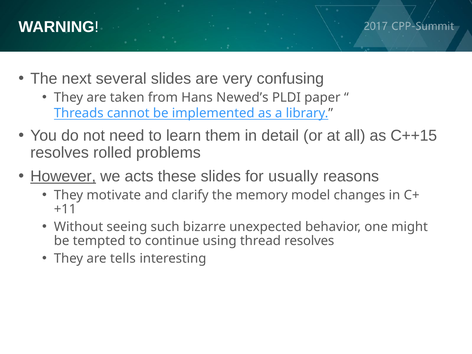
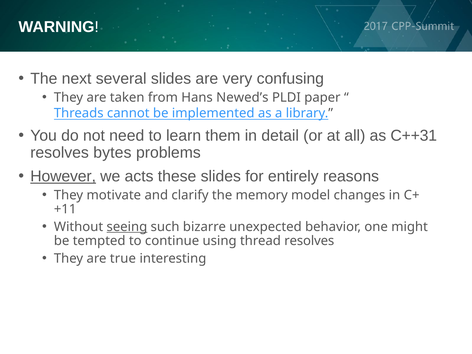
C++15: C++15 -> C++31
rolled: rolled -> bytes
usually: usually -> entirely
seeing underline: none -> present
tells: tells -> true
